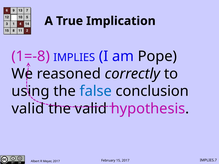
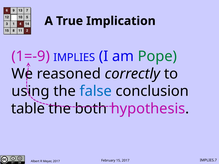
1=-8: 1=-8 -> 1=-9
Pope colour: black -> green
valid at (28, 109): valid -> table
the valid: valid -> both
